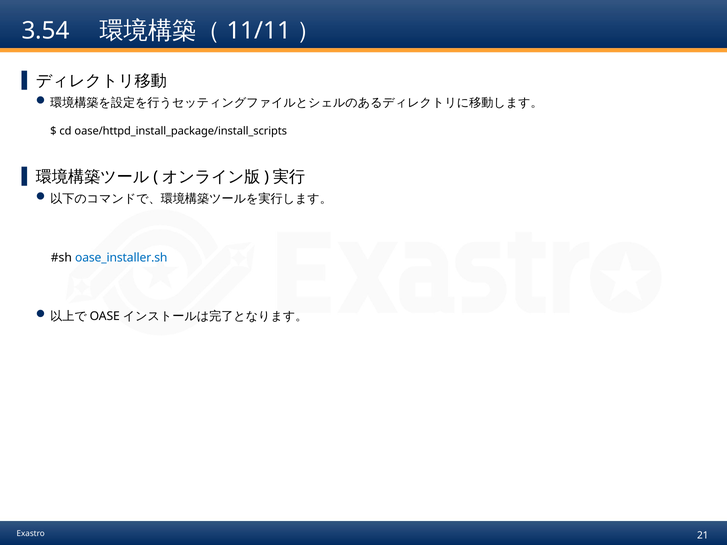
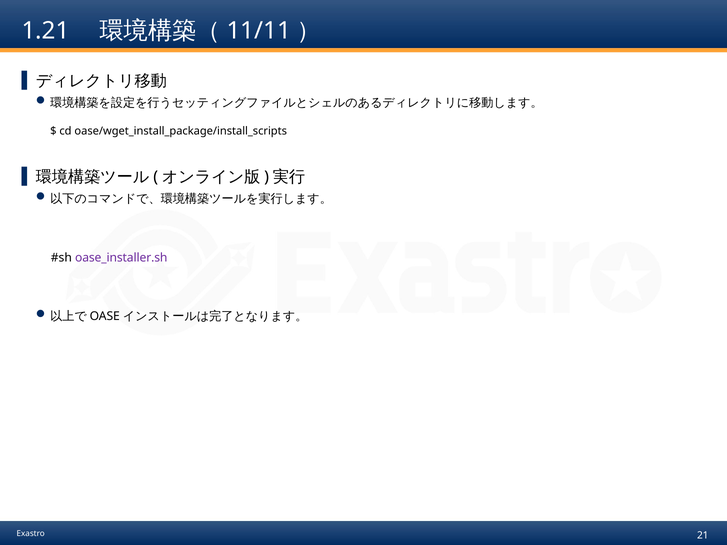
3.54: 3.54 -> 1.21
oase/httpd_install_package/install_scripts: oase/httpd_install_package/install_scripts -> oase/wget_install_package/install_scripts
oase_installer.sh colour: blue -> purple
